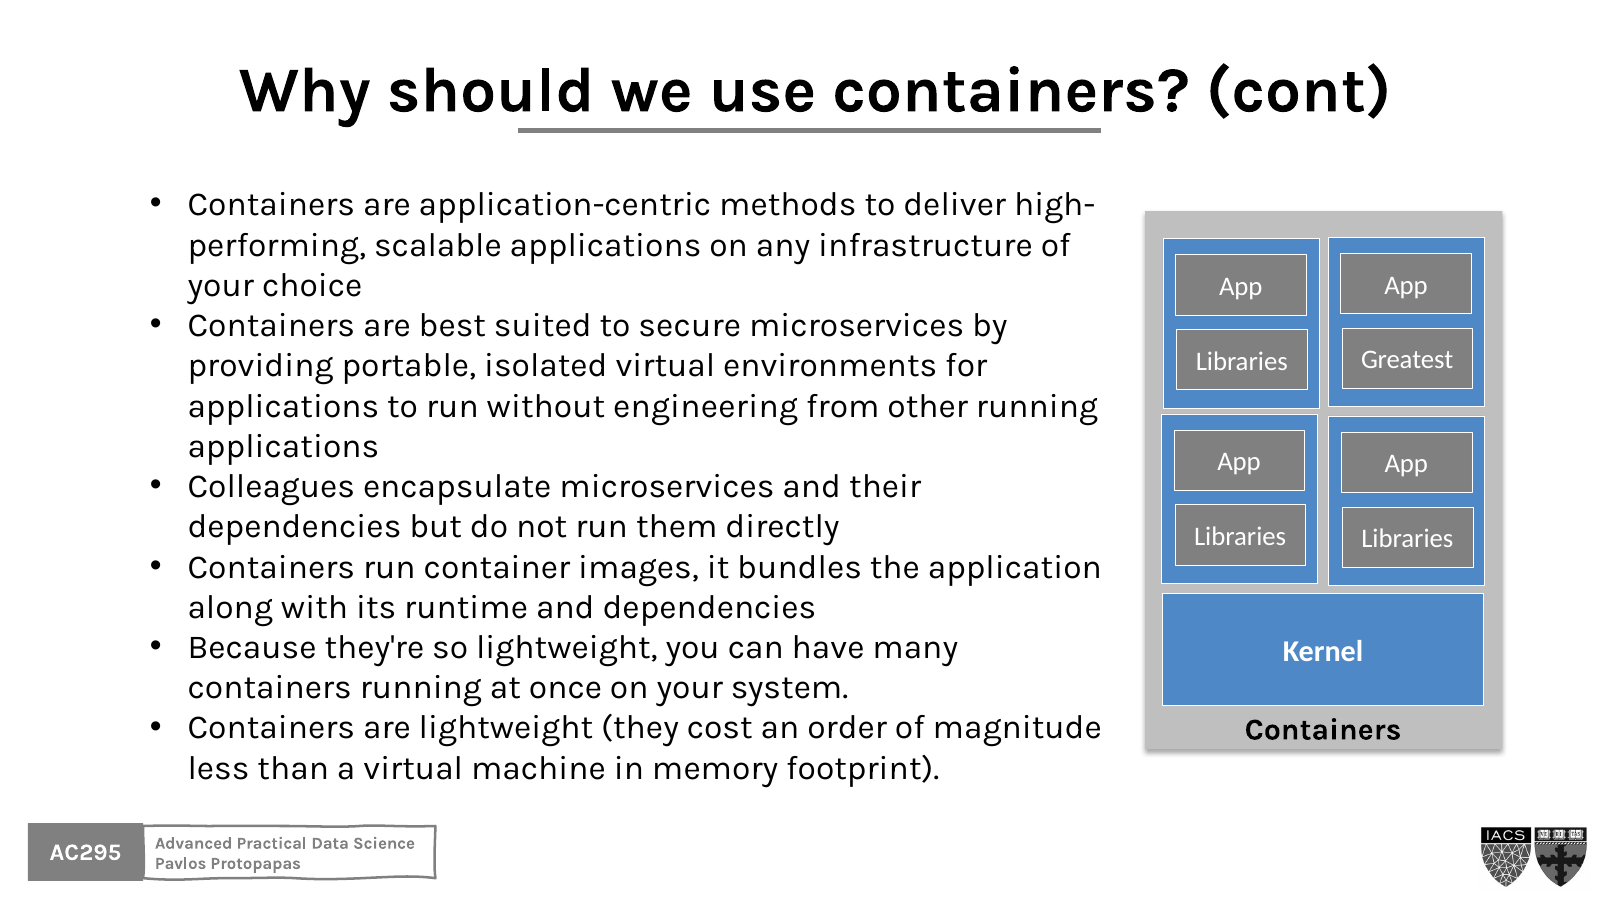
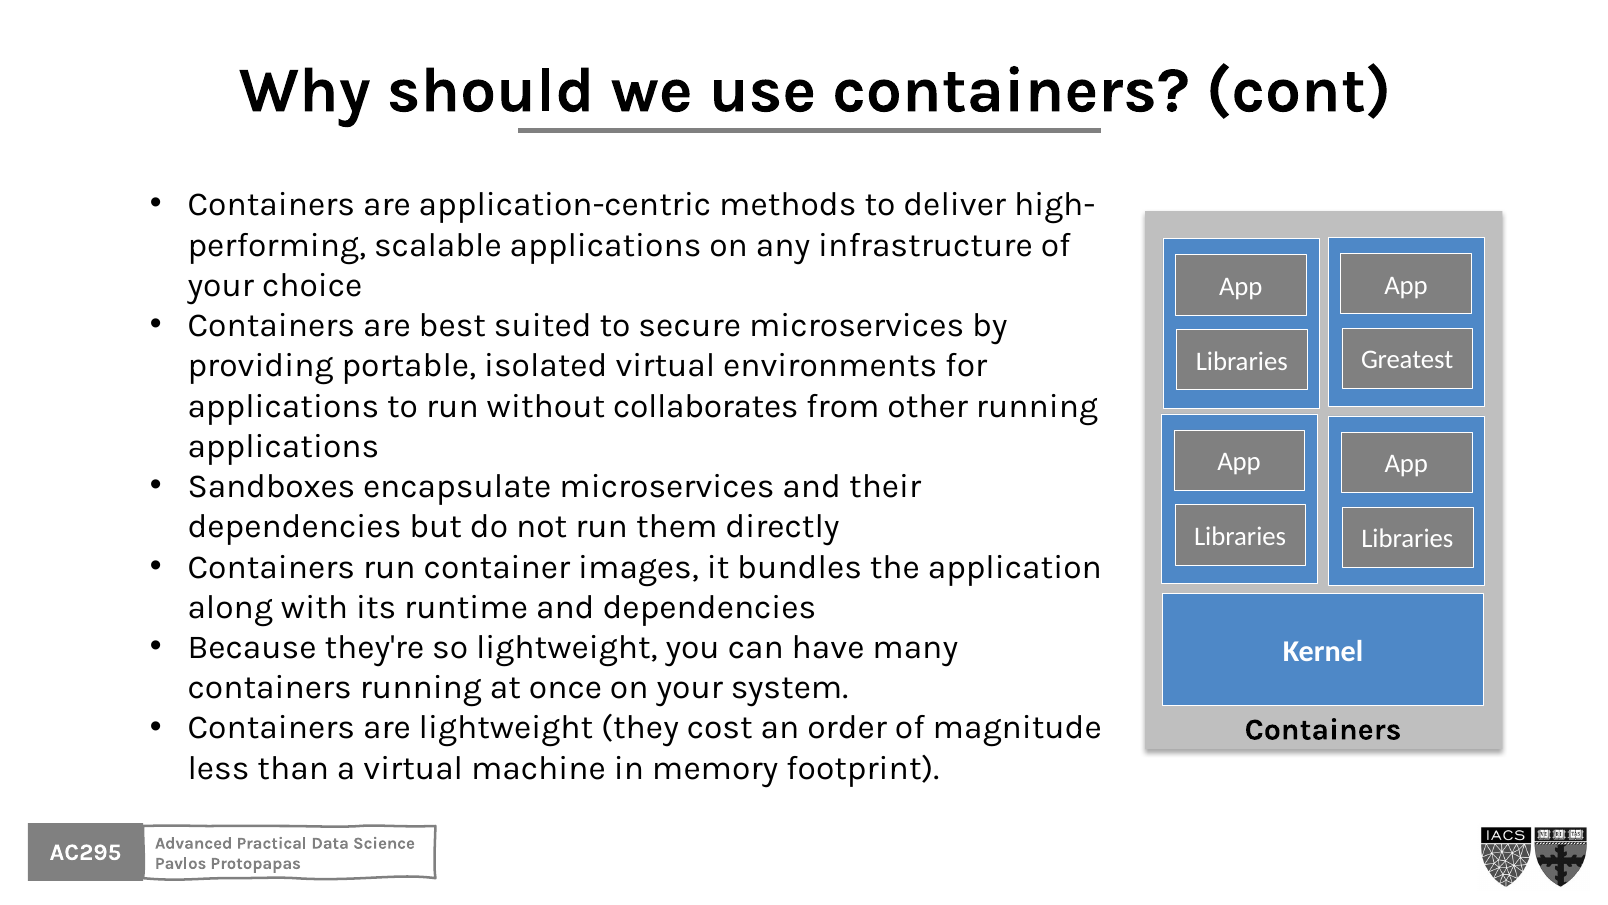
engineering: engineering -> collaborates
Colleagues: Colleagues -> Sandboxes
